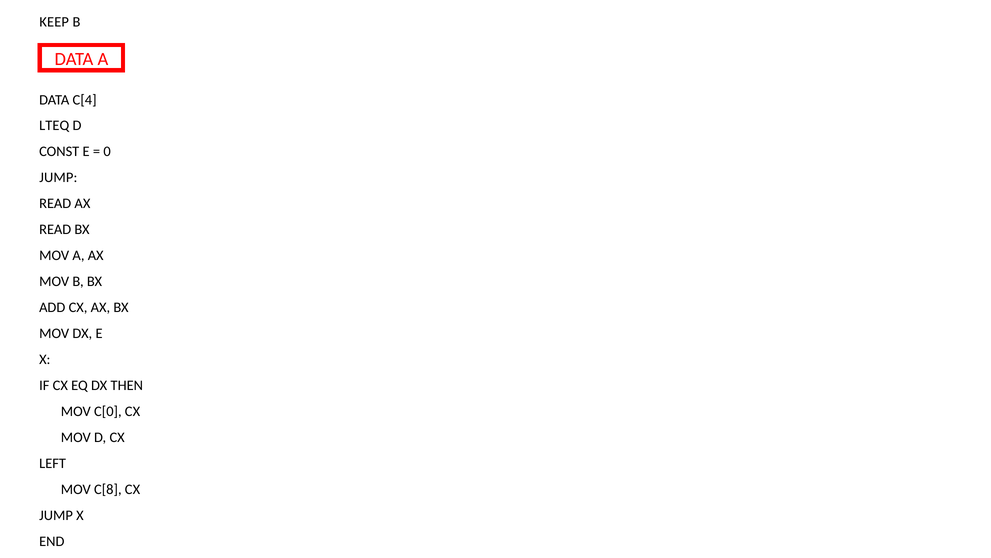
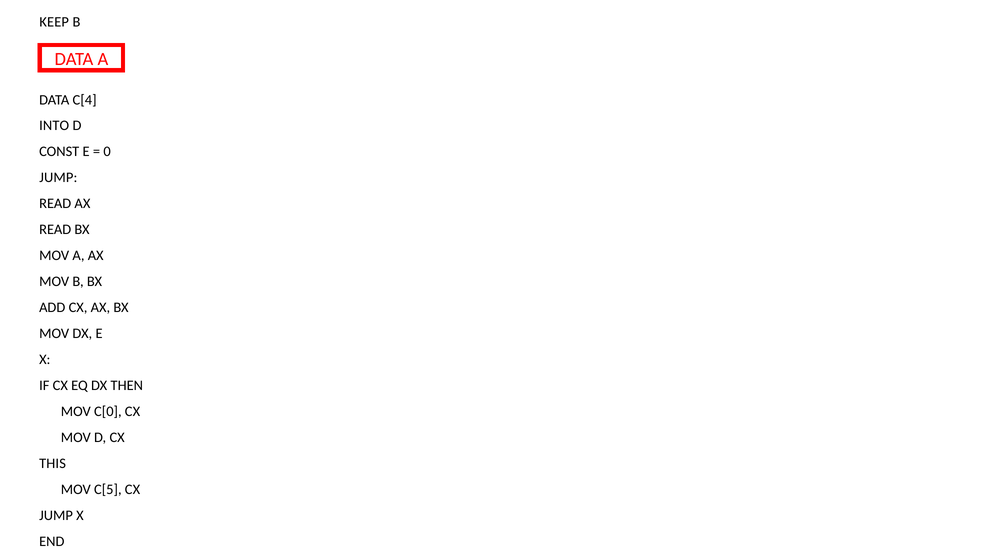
LTEQ: LTEQ -> INTO
LEFT: LEFT -> THIS
C[8: C[8 -> C[5
